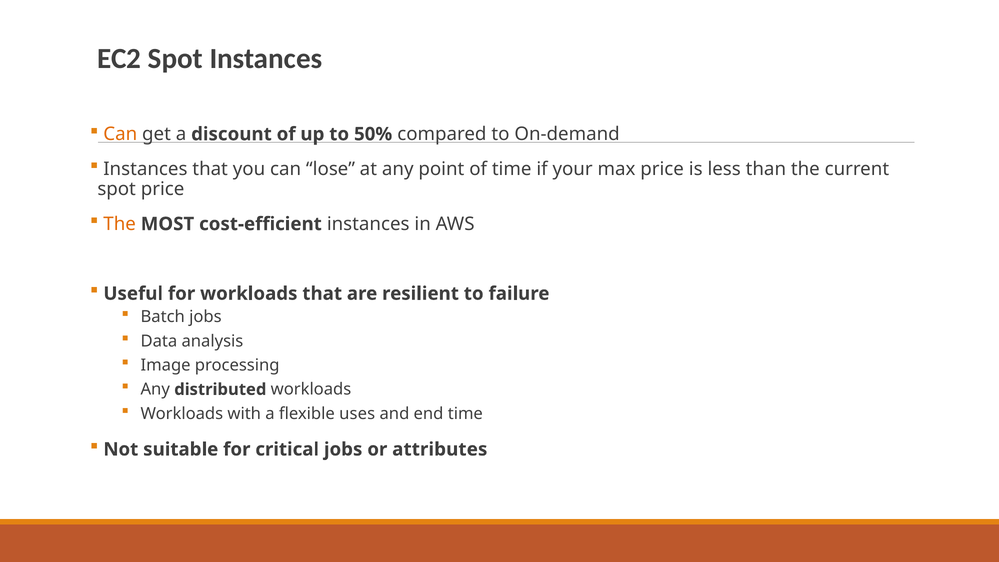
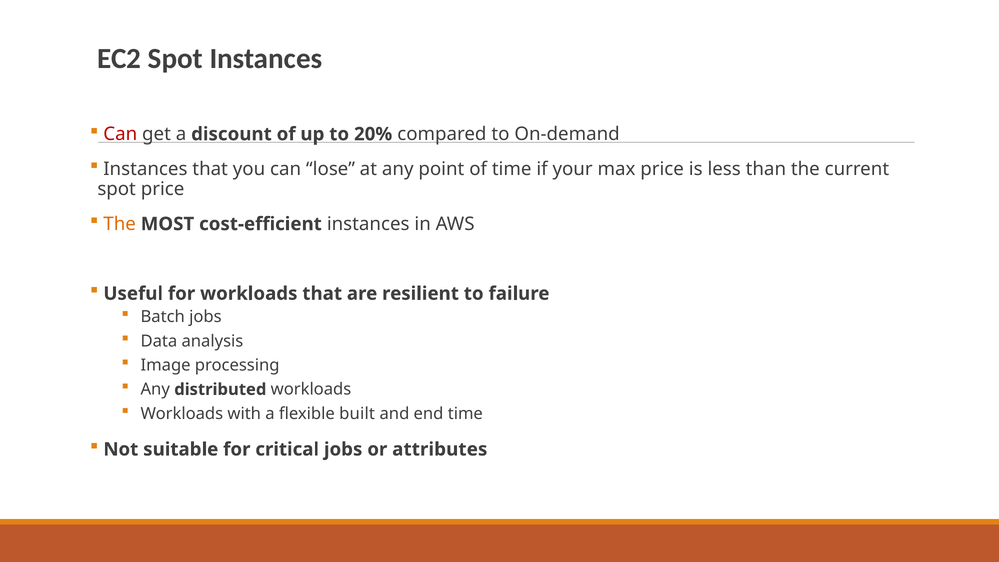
Can at (120, 134) colour: orange -> red
50%: 50% -> 20%
uses: uses -> built
